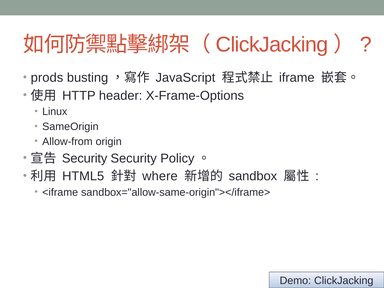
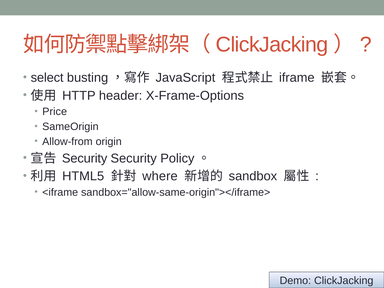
prods: prods -> select
Linux: Linux -> Price
